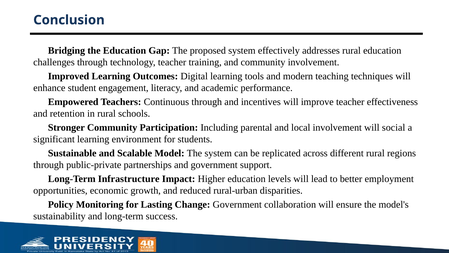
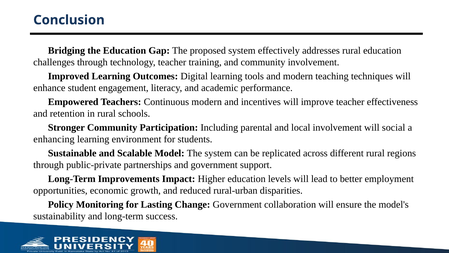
Continuous through: through -> modern
significant: significant -> enhancing
Infrastructure: Infrastructure -> Improvements
